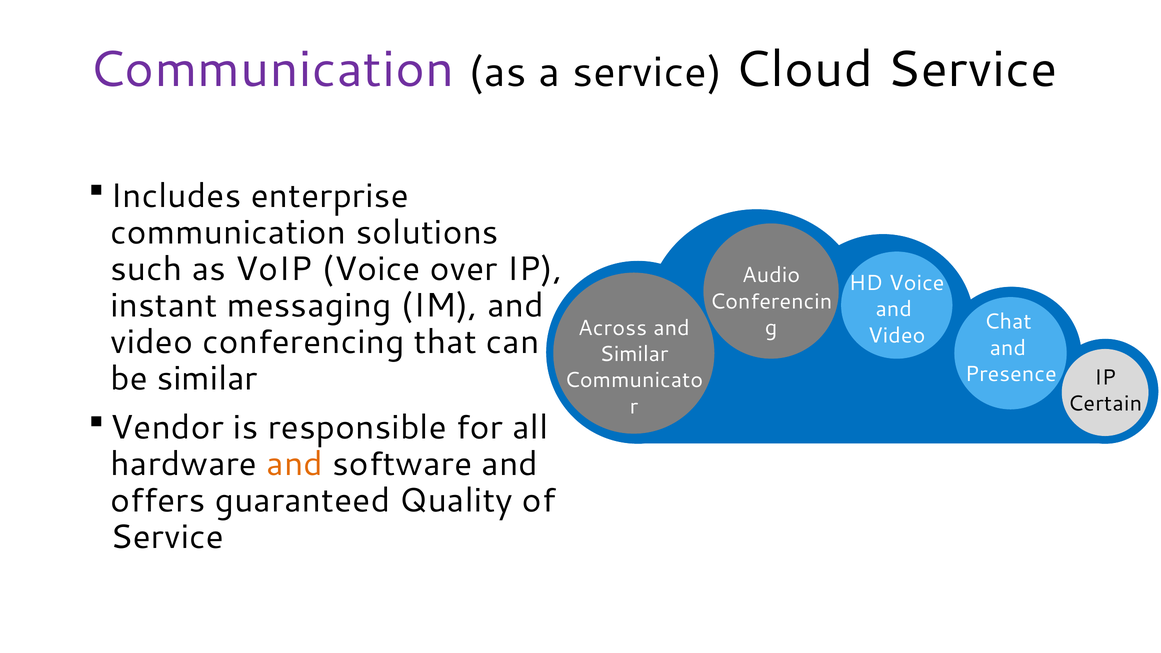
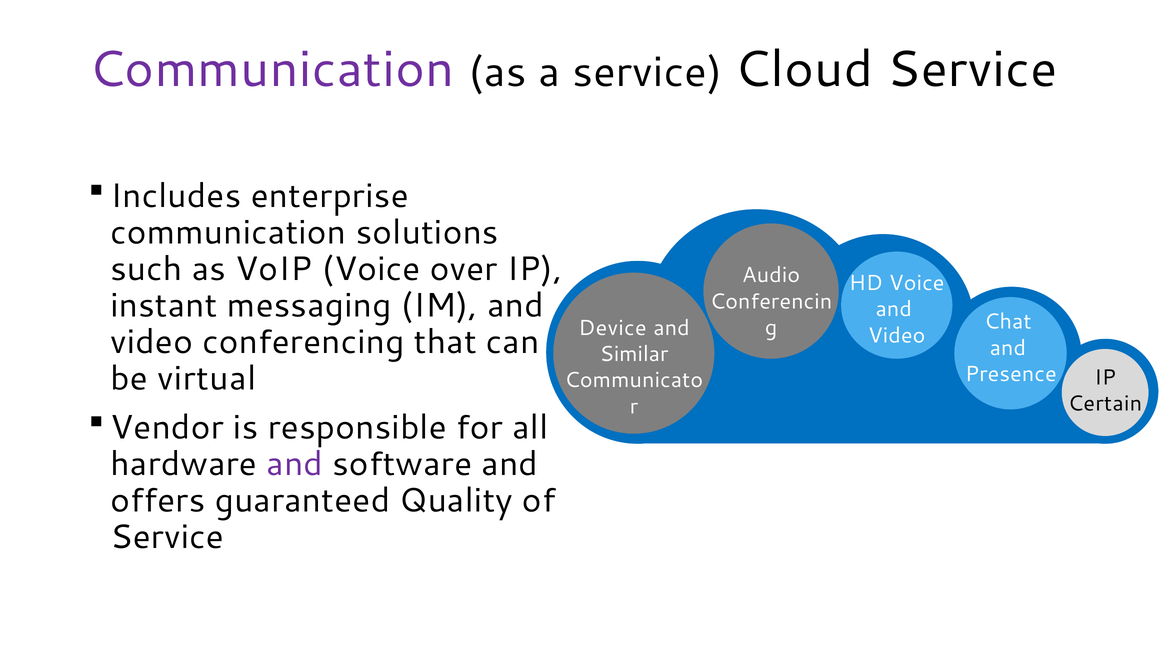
Across: Across -> Device
be similar: similar -> virtual
and at (295, 464) colour: orange -> purple
